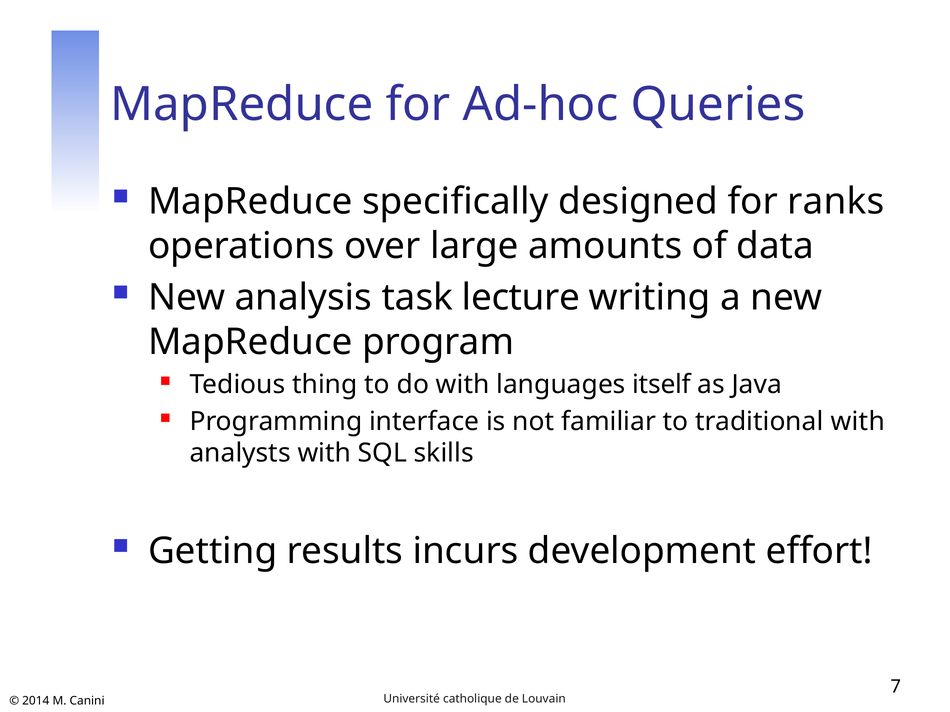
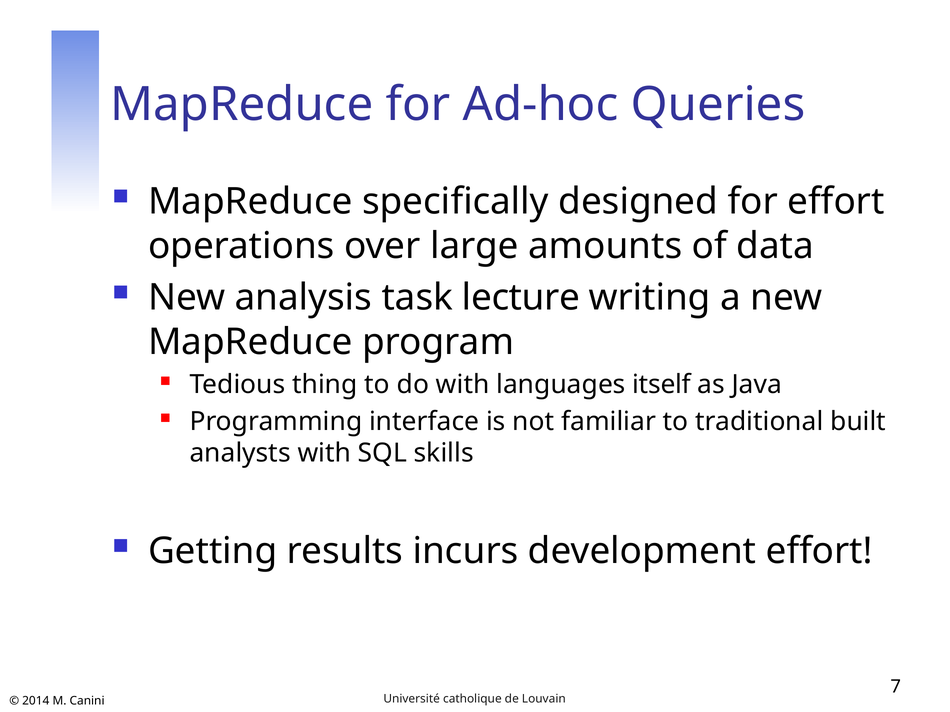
for ranks: ranks -> effort
traditional with: with -> built
